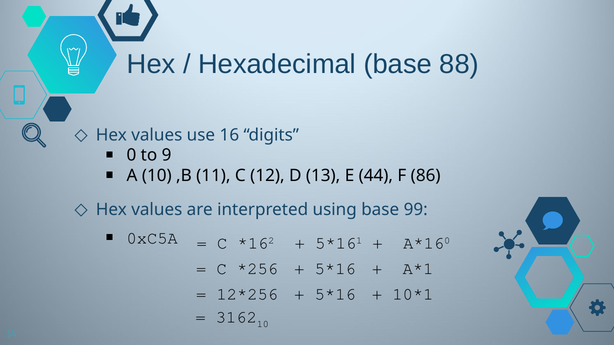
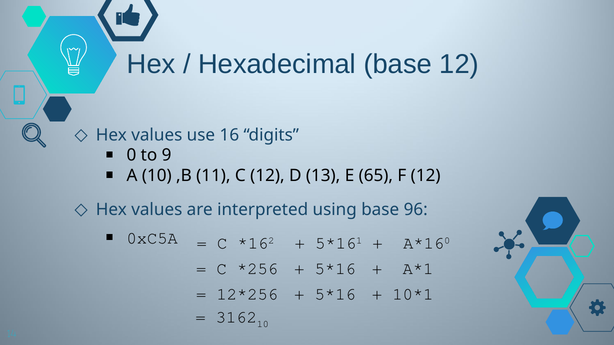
base 88: 88 -> 12
44: 44 -> 65
F 86: 86 -> 12
99: 99 -> 96
